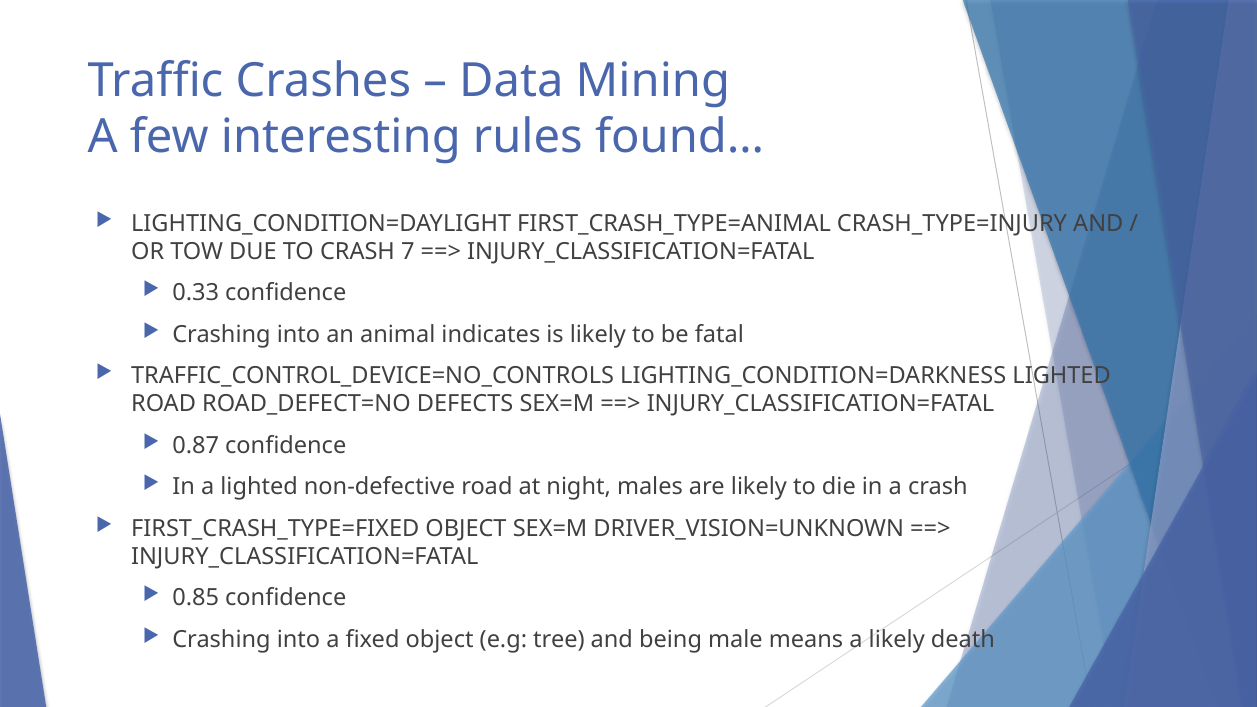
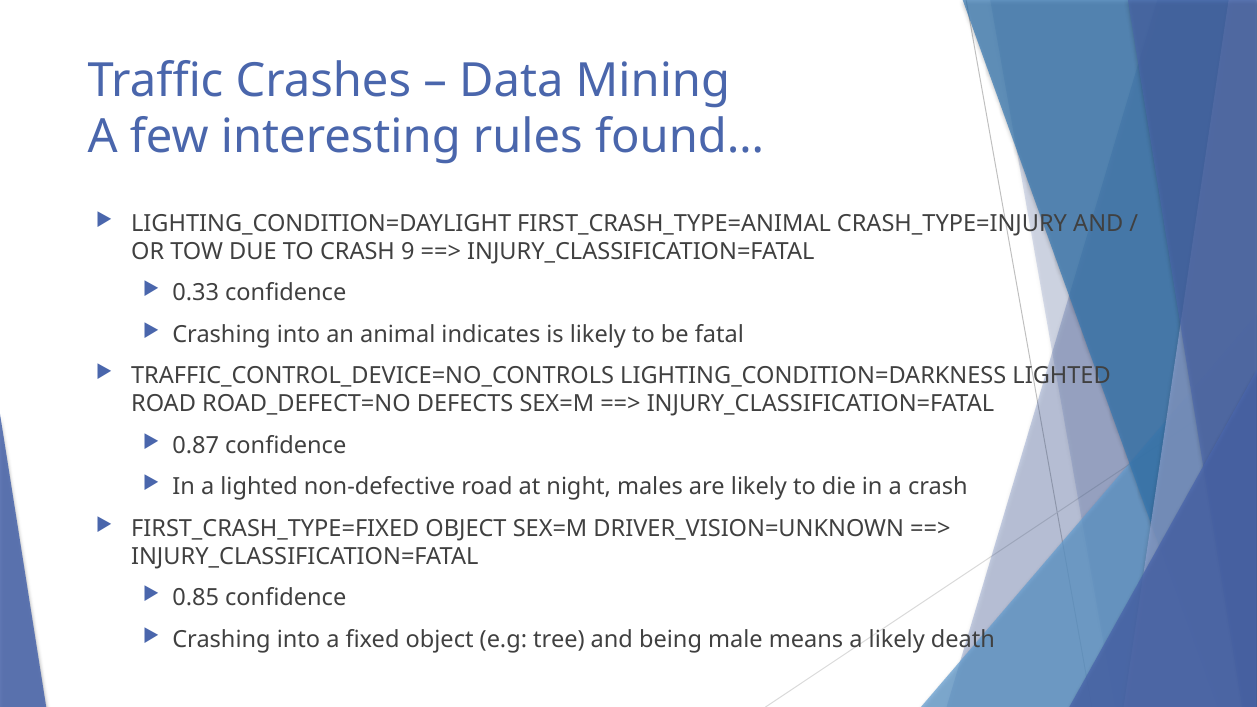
7: 7 -> 9
